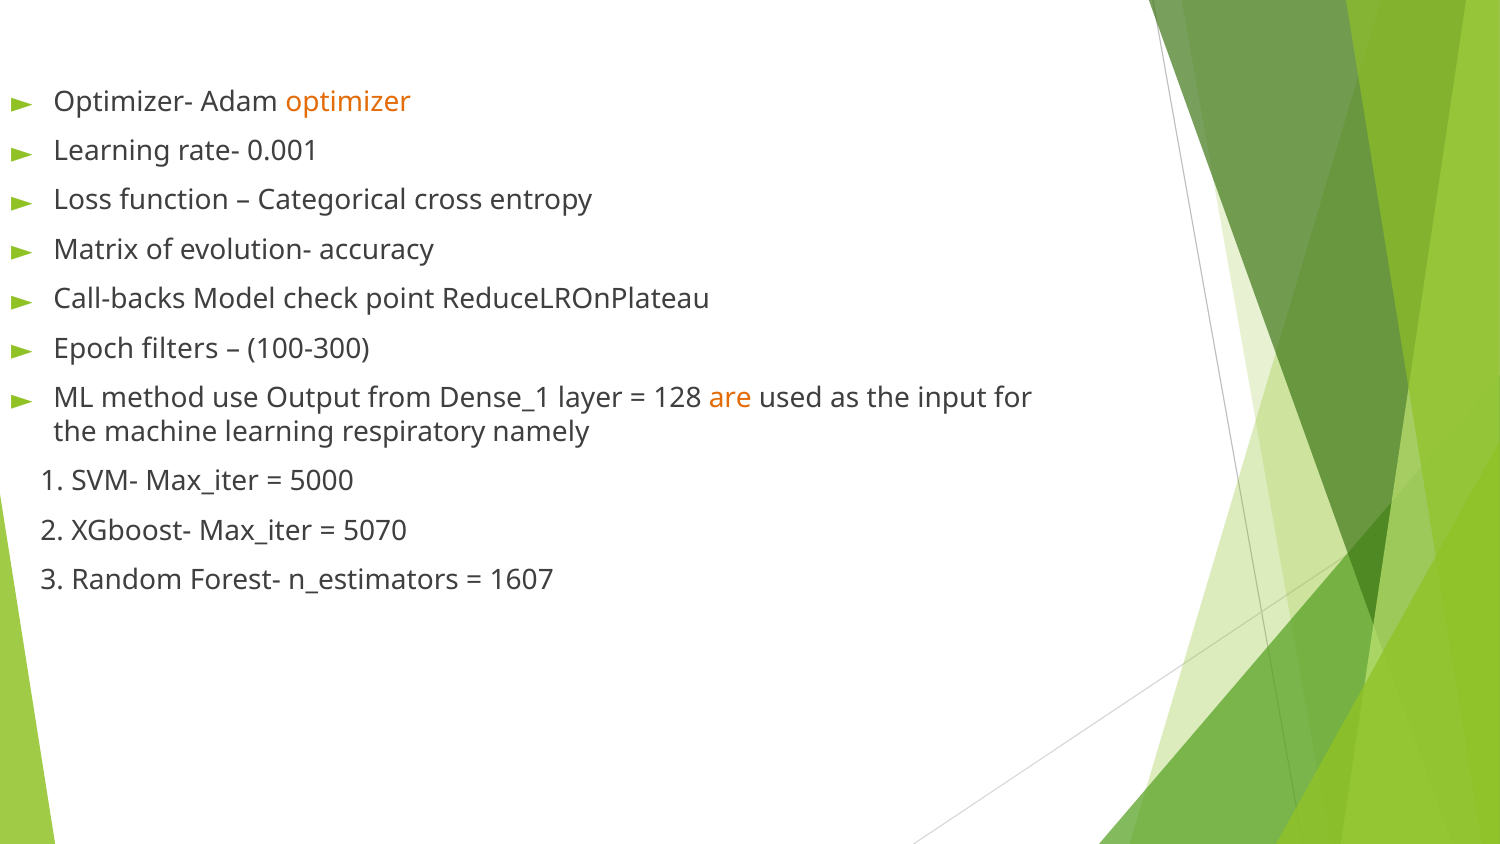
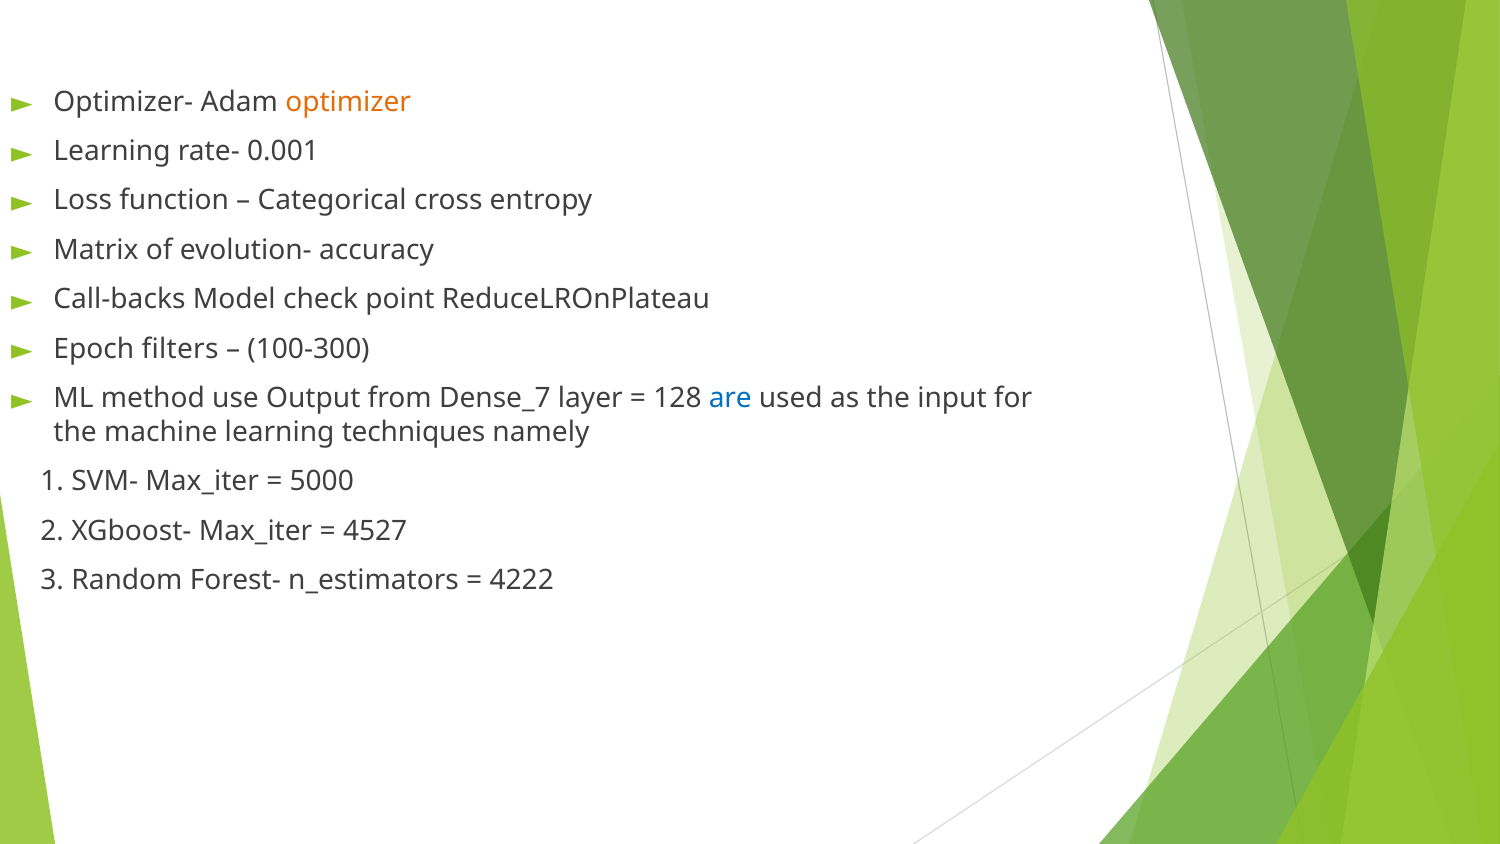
Dense_1: Dense_1 -> Dense_7
are colour: orange -> blue
respiratory: respiratory -> techniques
5070: 5070 -> 4527
1607: 1607 -> 4222
